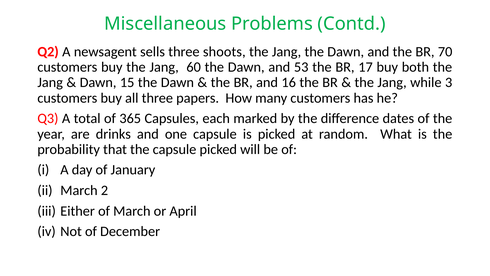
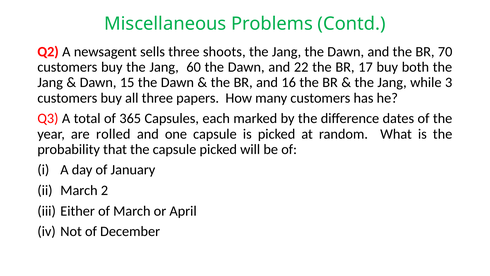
53: 53 -> 22
drinks: drinks -> rolled
